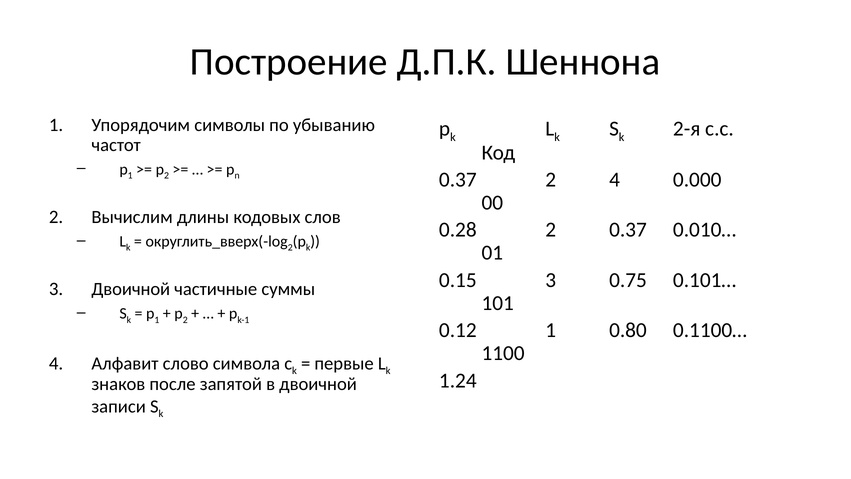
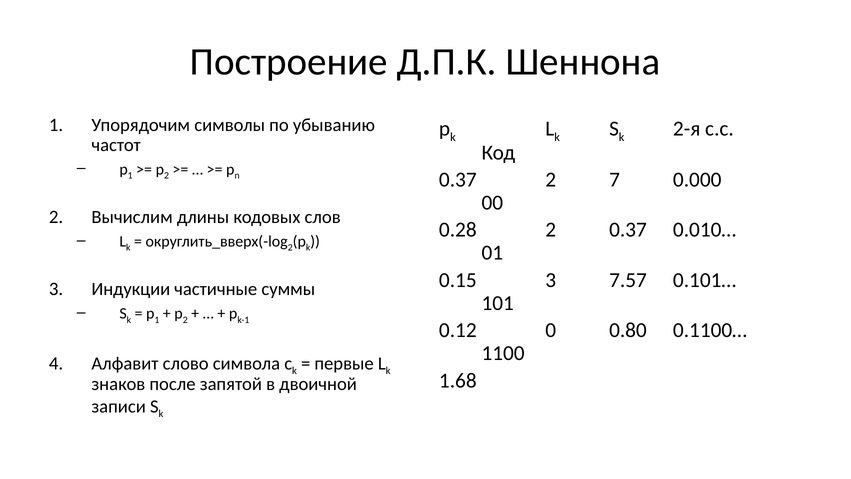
2 4: 4 -> 7
0.75: 0.75 -> 7.57
3 Двоичной: Двоичной -> Индукции
0.12 1: 1 -> 0
1.24: 1.24 -> 1.68
